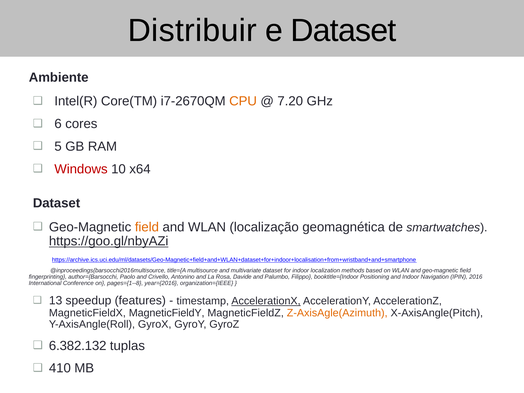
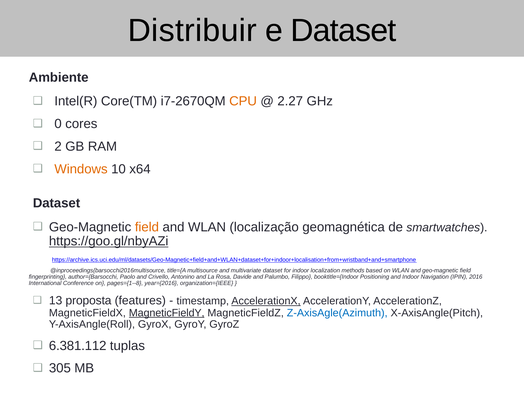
7.20: 7.20 -> 2.27
6: 6 -> 0
5: 5 -> 2
Windows colour: red -> orange
speedup: speedup -> proposta
MagneticFieldY underline: none -> present
Z-AxisAgle(Azimuth colour: orange -> blue
6.382.132: 6.382.132 -> 6.381.112
410: 410 -> 305
